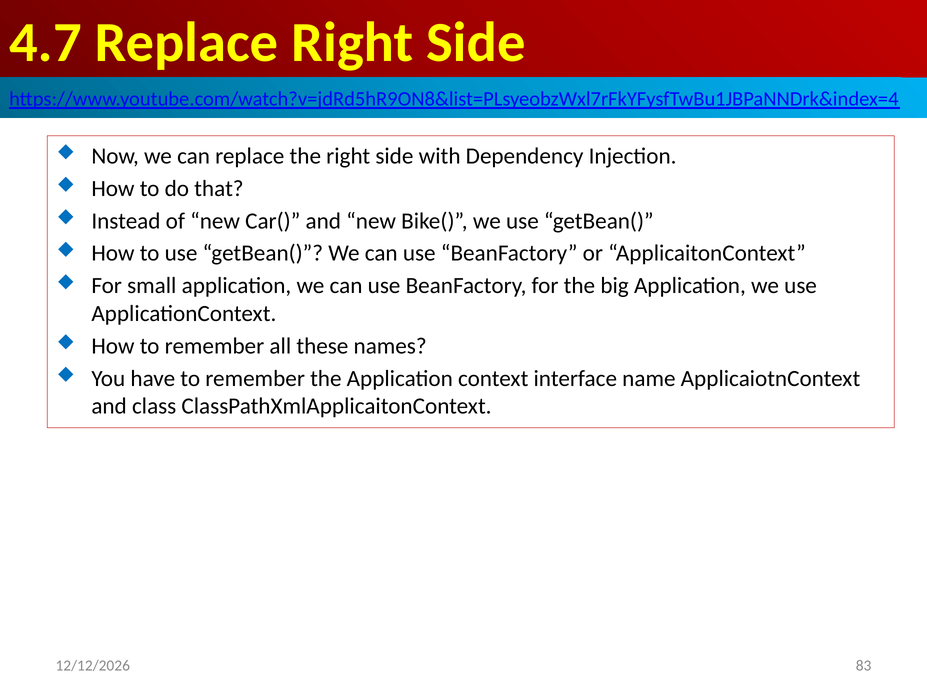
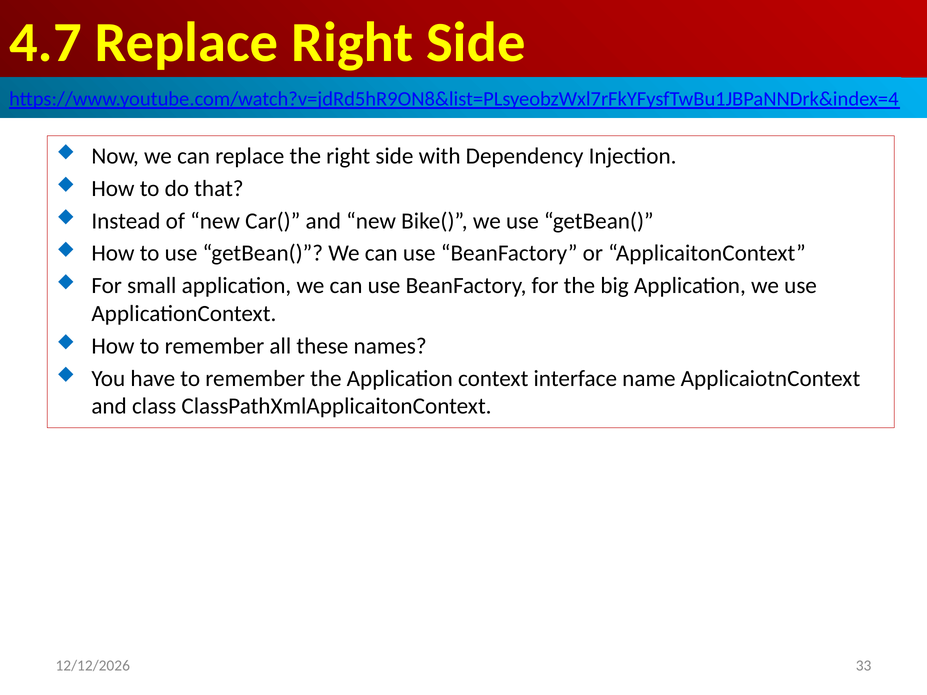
83: 83 -> 33
